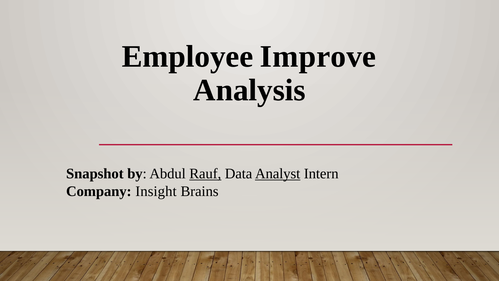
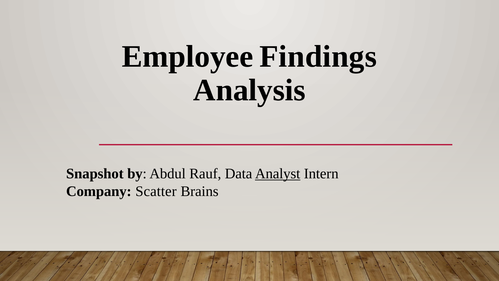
Improve: Improve -> Findings
Rauf underline: present -> none
Insight: Insight -> Scatter
